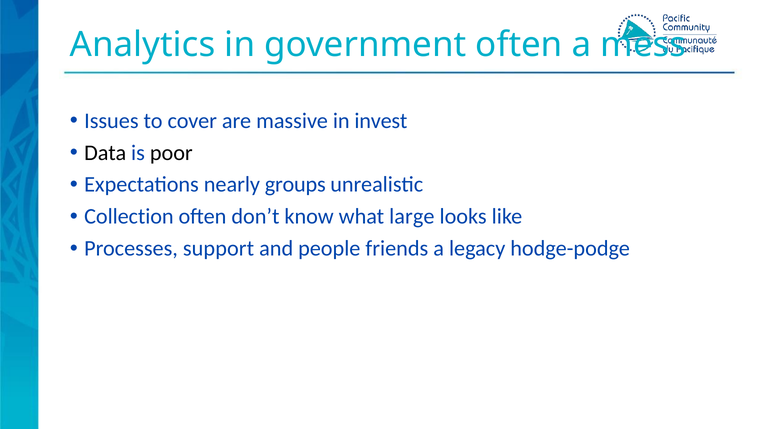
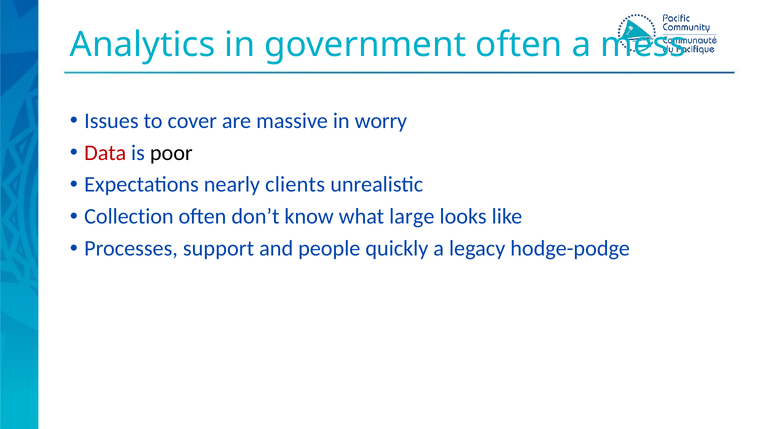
invest: invest -> worry
Data colour: black -> red
groups: groups -> clients
friends: friends -> quickly
